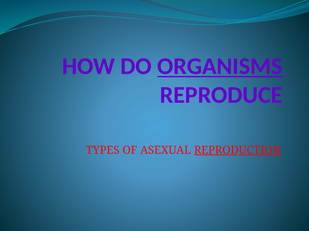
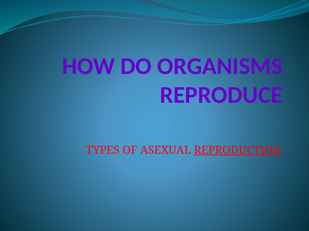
ORGANISMS underline: present -> none
